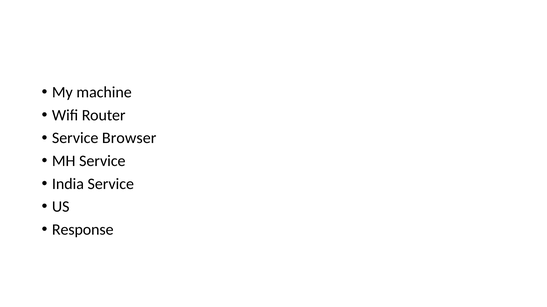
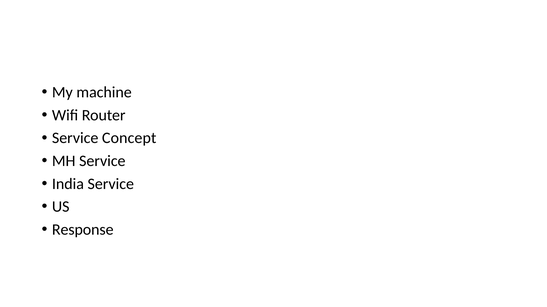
Browser: Browser -> Concept
